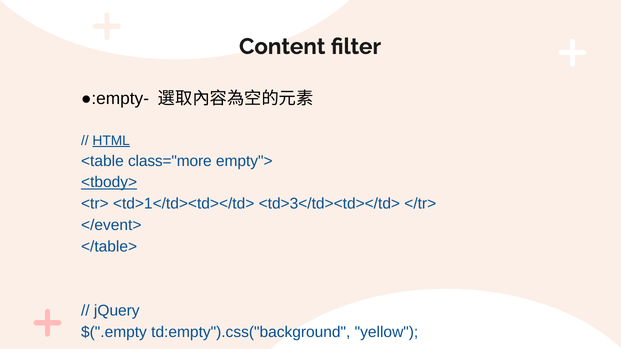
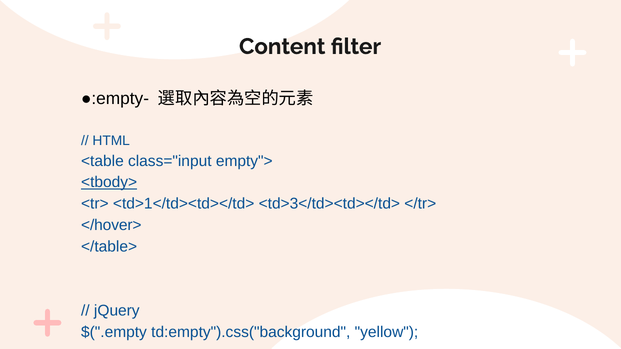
HTML underline: present -> none
class="more: class="more -> class="input
</event>: </event> -> </hover>
